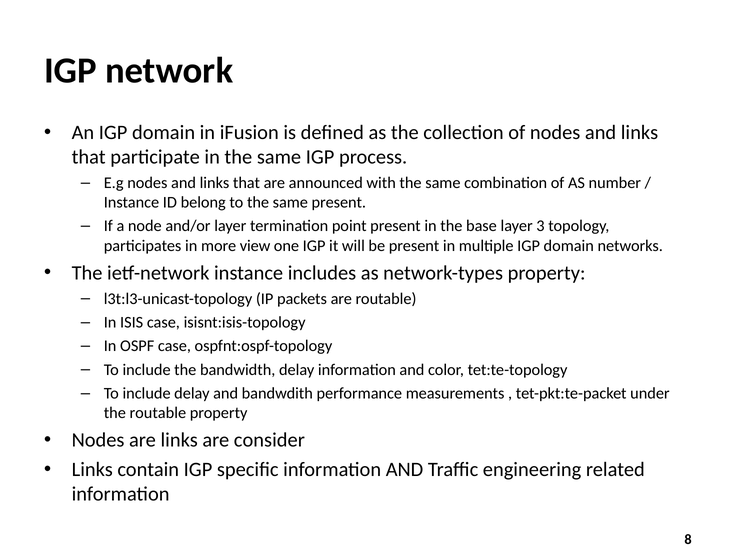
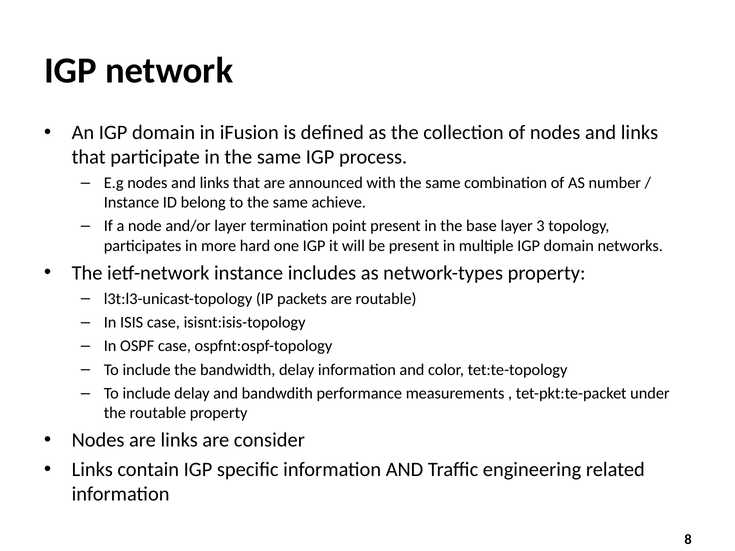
same present: present -> achieve
view: view -> hard
